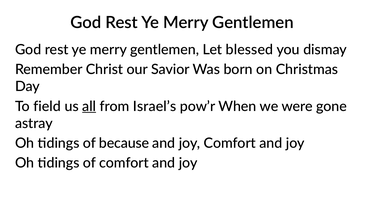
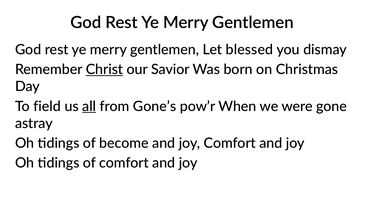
Christ underline: none -> present
Israel’s: Israel’s -> Gone’s
because: because -> become
